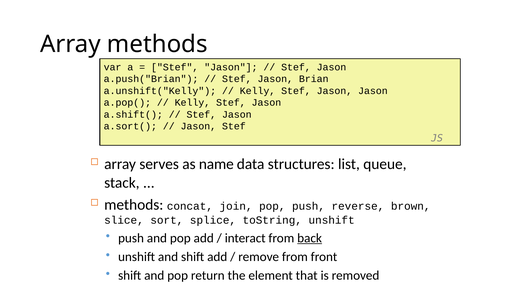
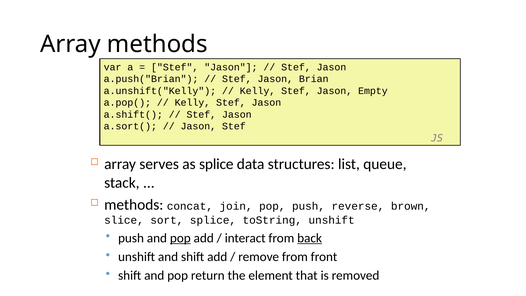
Jason Jason: Jason -> Empty
as name: name -> splice
pop at (180, 238) underline: none -> present
